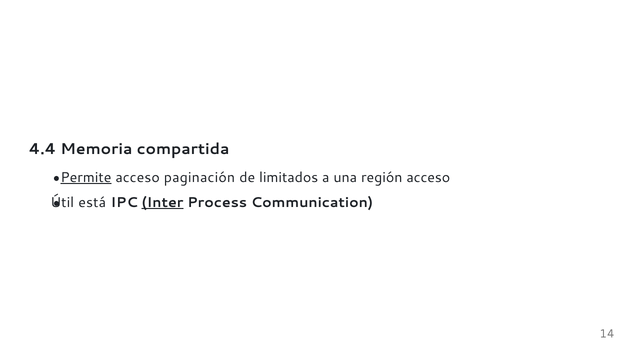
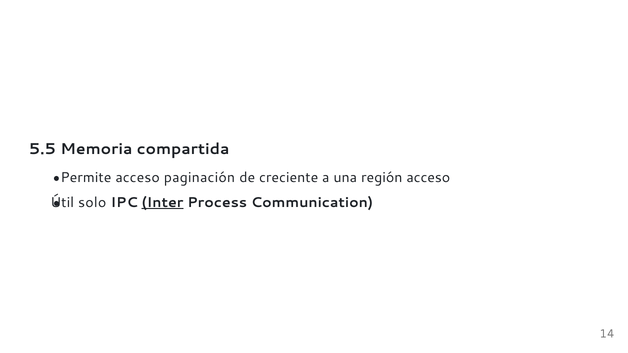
4.4: 4.4 -> 5.5
Permite underline: present -> none
limitados: limitados -> creciente
está: está -> solo
